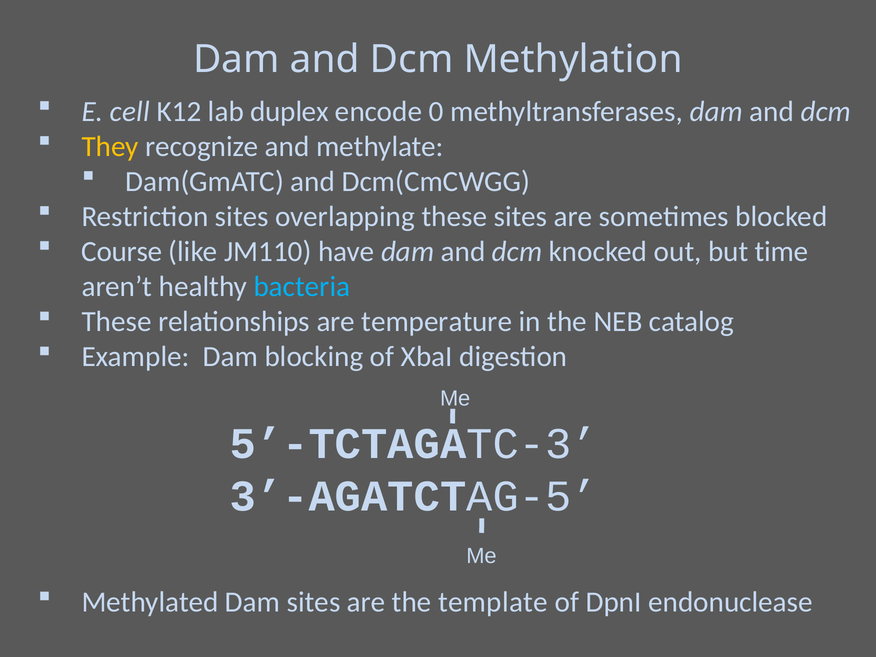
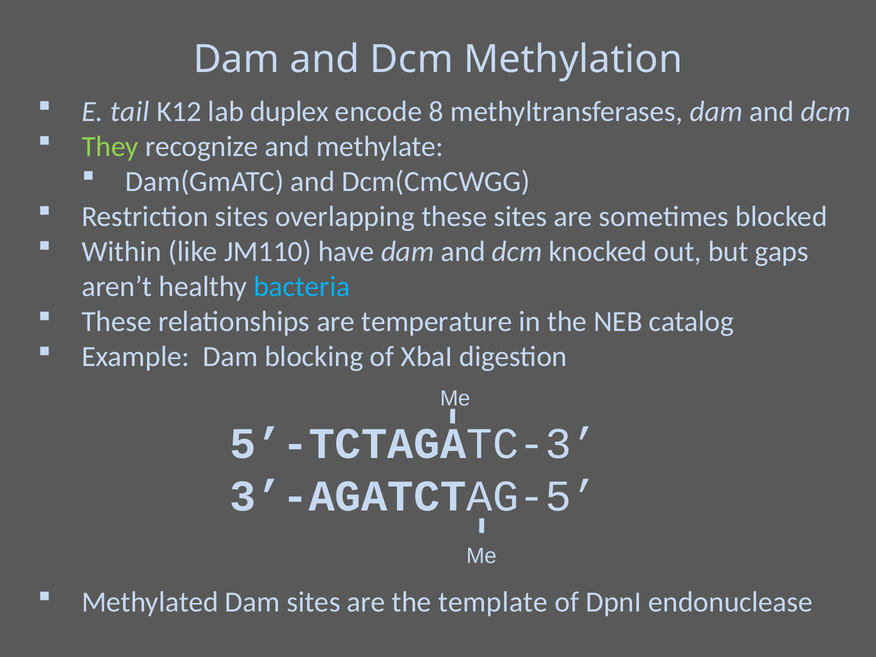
cell: cell -> tail
0: 0 -> 8
They colour: yellow -> light green
Course: Course -> Within
time: time -> gaps
